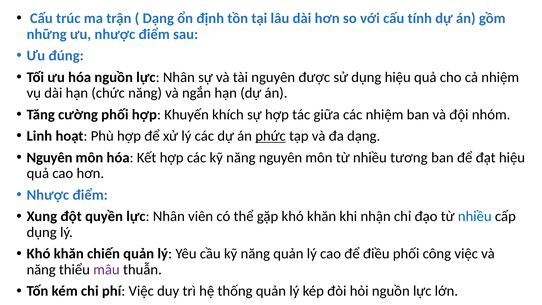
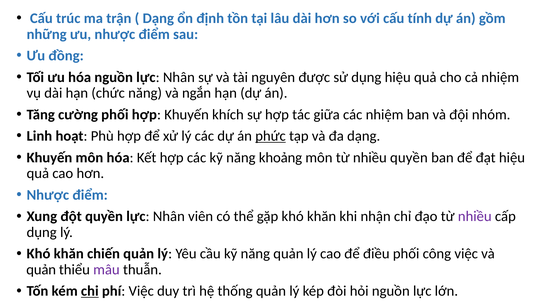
đúng: đúng -> đồng
Nguyên at (49, 157): Nguyên -> Khuyến
năng nguyên: nguyên -> khoảng
nhiều tương: tương -> quyền
nhiều at (475, 216) colour: blue -> purple
năng at (41, 269): năng -> quản
chi underline: none -> present
